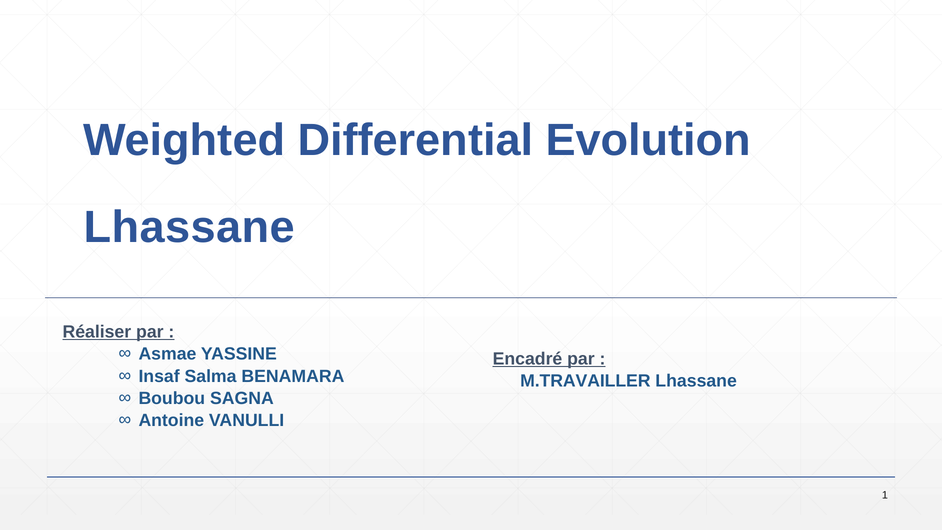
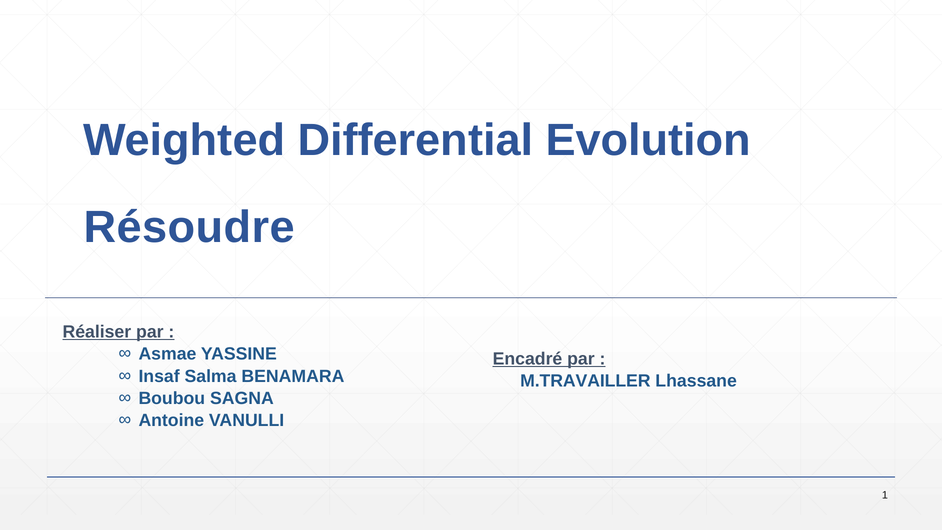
Lhassane at (189, 227): Lhassane -> Résoudre
